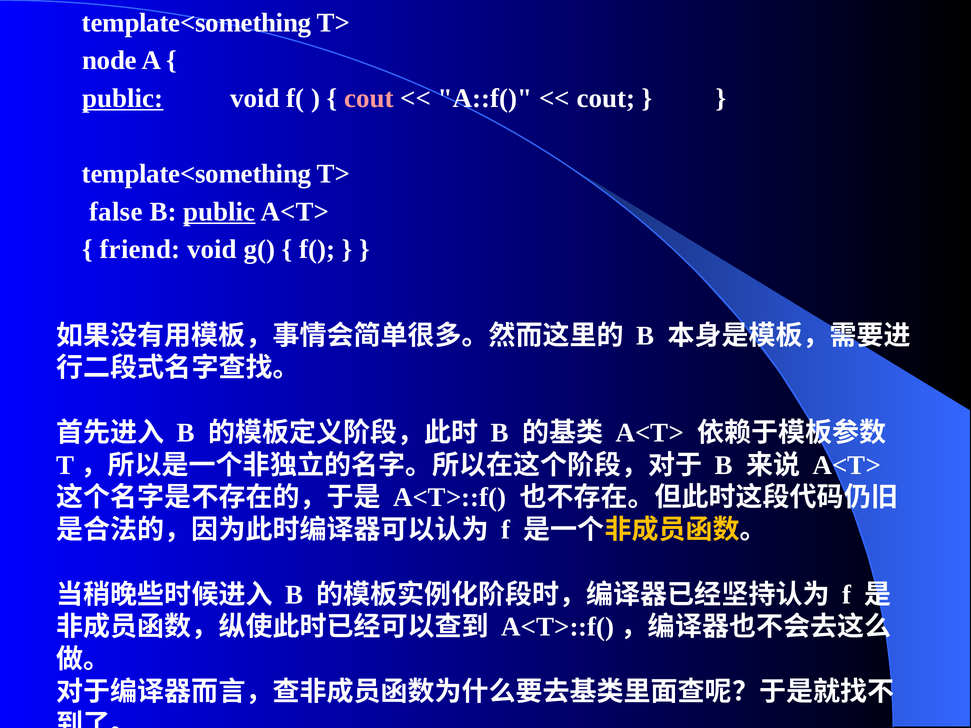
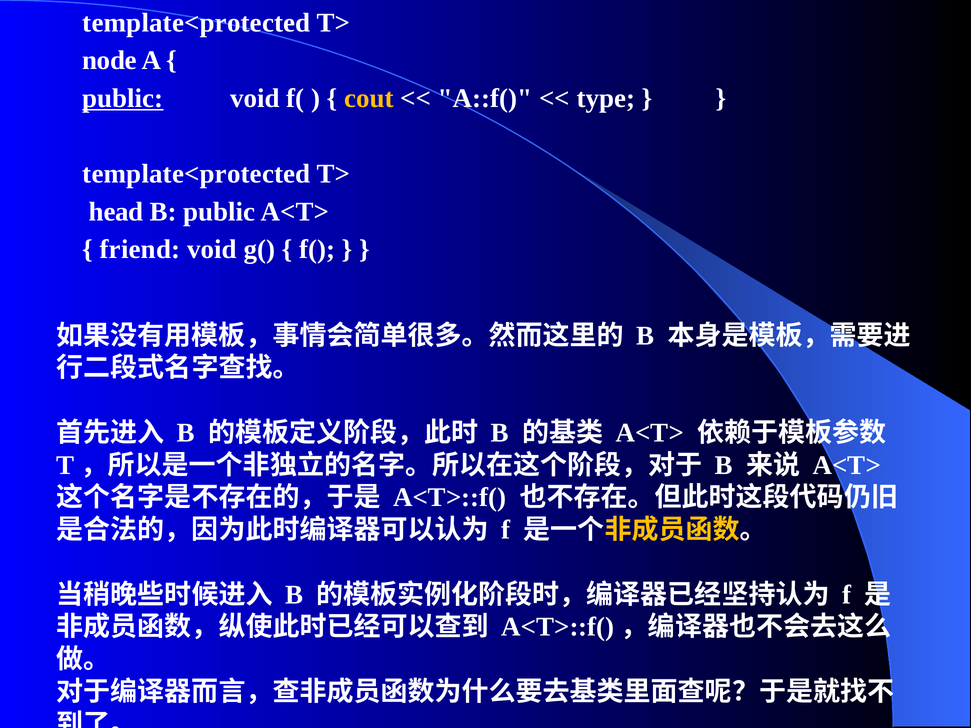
template<something at (197, 23): template<something -> template<protected
cout at (369, 98) colour: pink -> yellow
cout at (606, 98): cout -> type
template<something at (197, 174): template<something -> template<protected
false: false -> head
public at (219, 212) underline: present -> none
